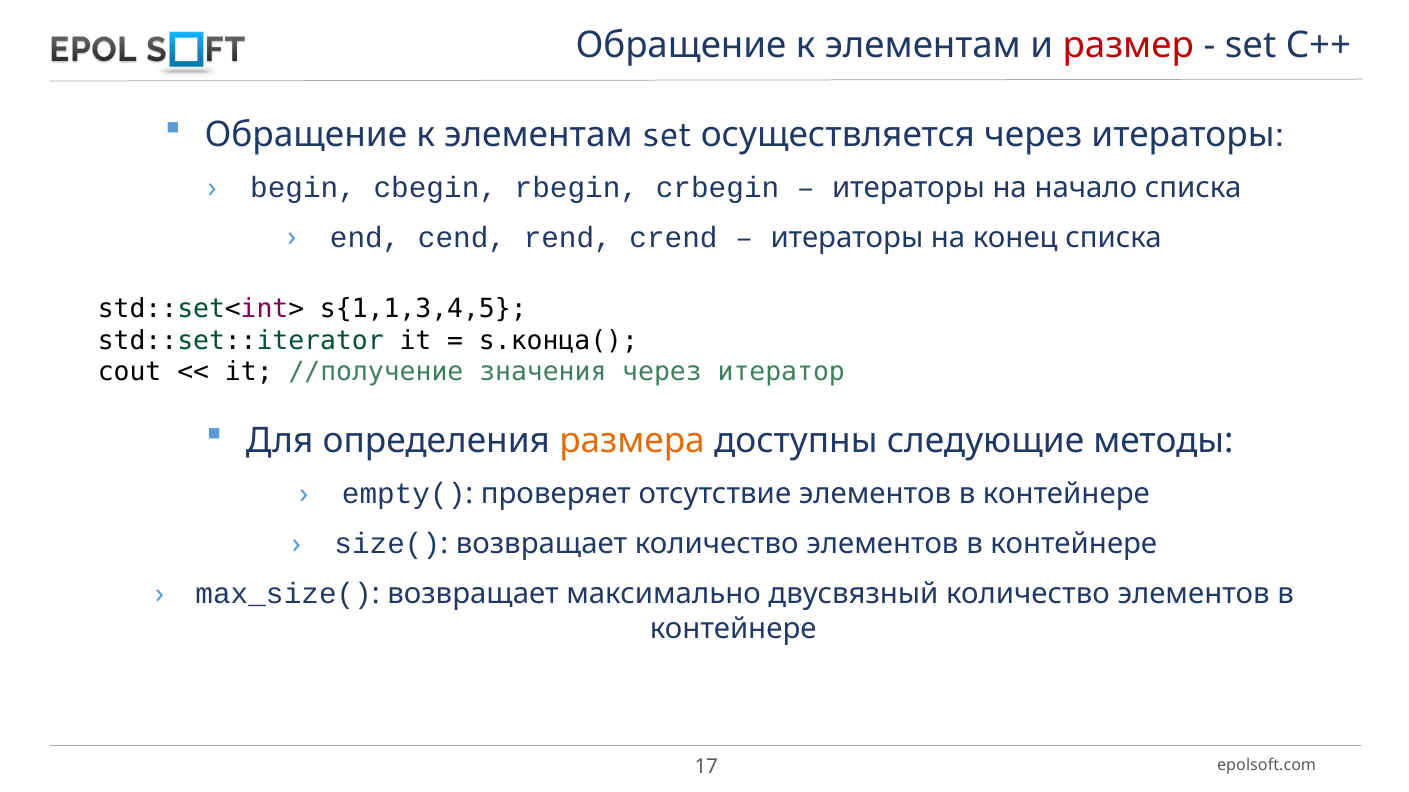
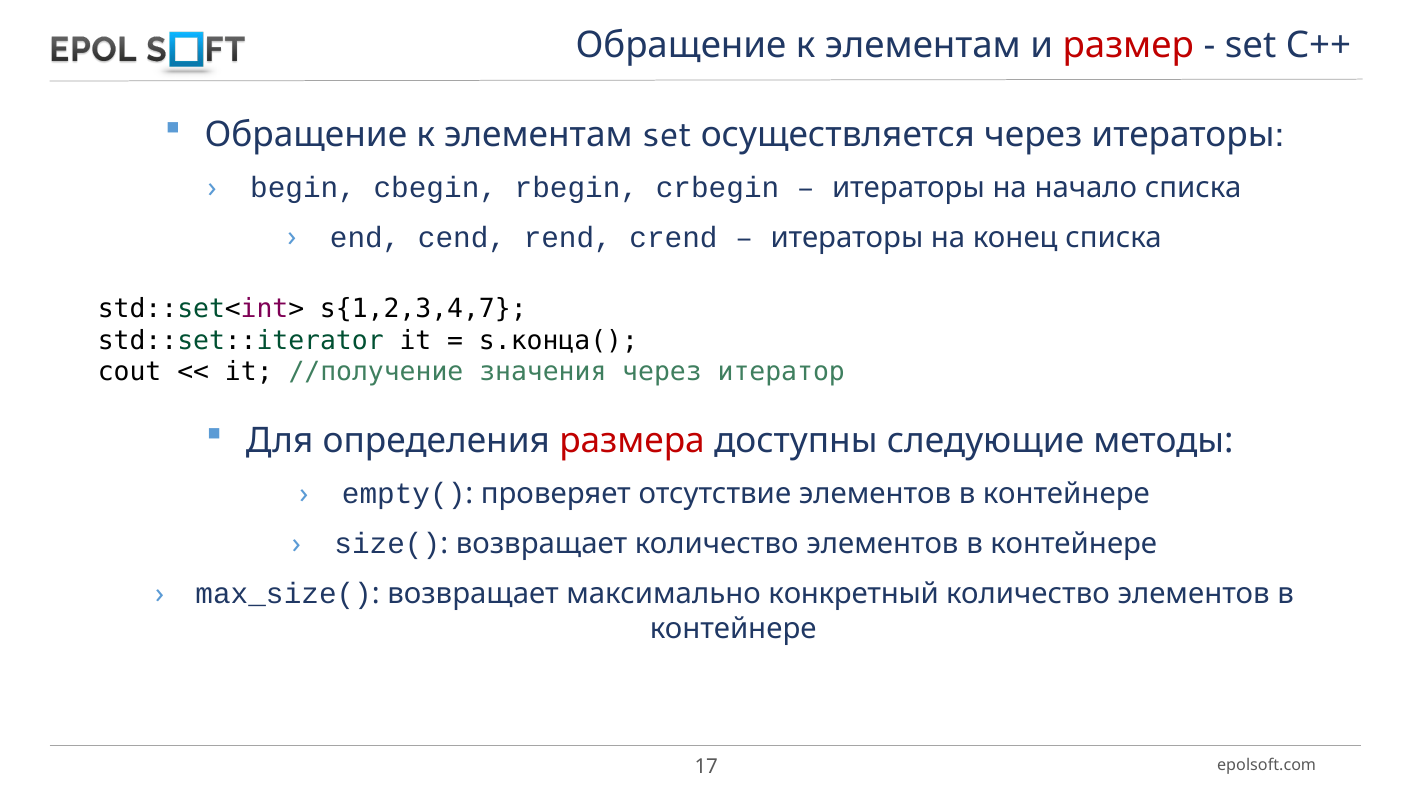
s{1,1,3,4,5: s{1,1,3,4,5 -> s{1,2,3,4,7
размера colour: orange -> red
двусвязный: двусвязный -> конкретный
